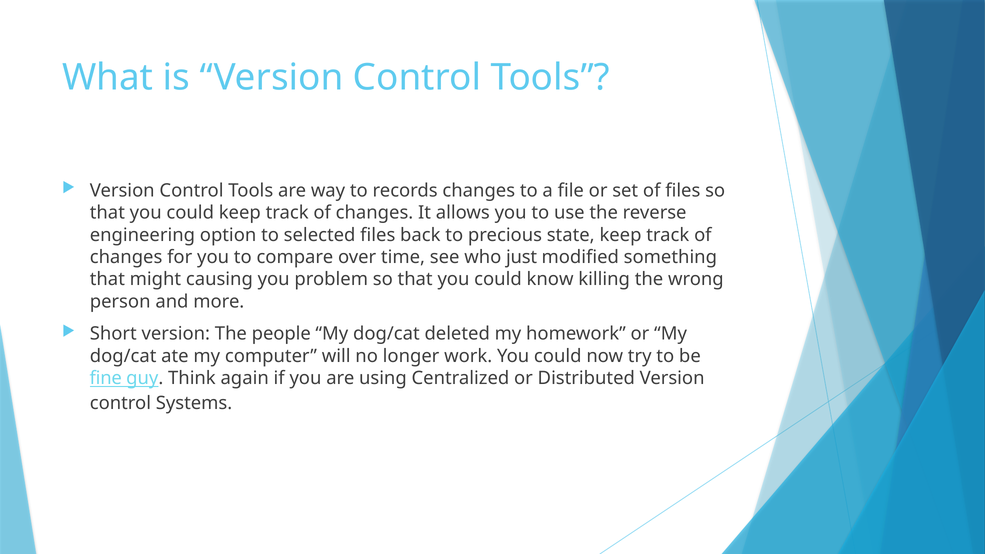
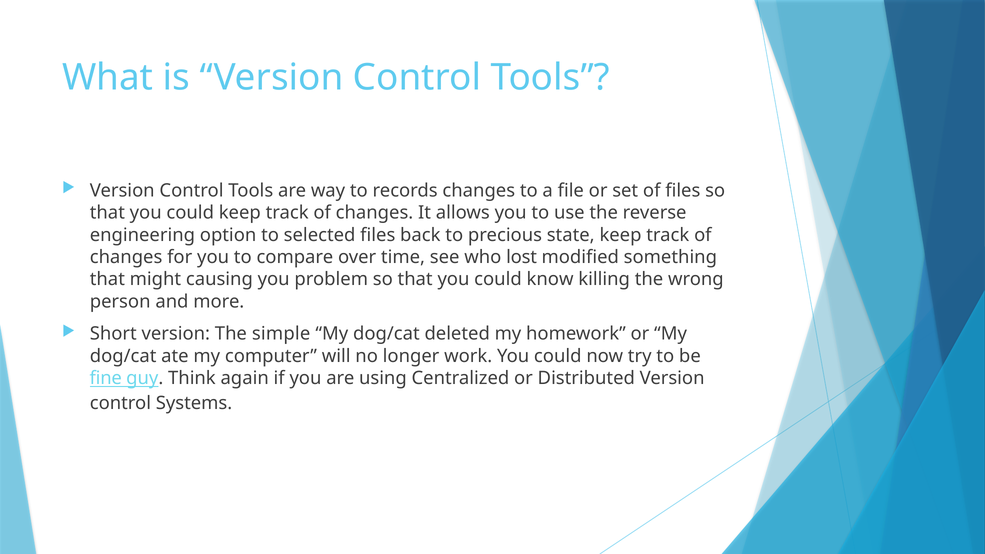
just: just -> lost
people: people -> simple
